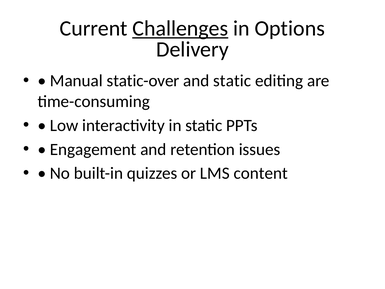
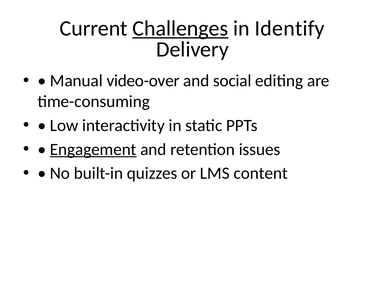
Options: Options -> Identify
static-over: static-over -> video-over
and static: static -> social
Engagement underline: none -> present
